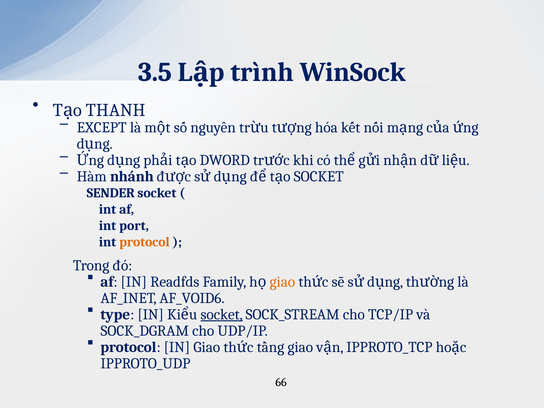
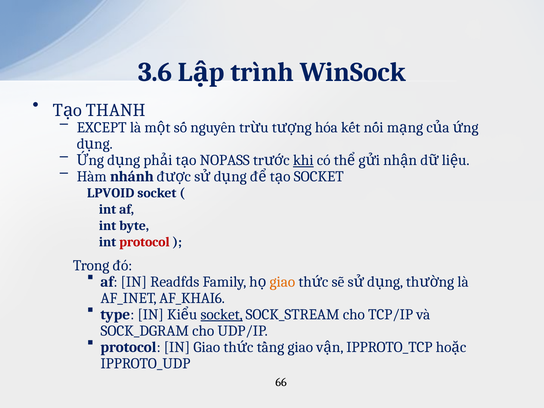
3.5: 3.5 -> 3.6
DWORD: DWORD -> NOPASS
khi underline: none -> present
SENDER: SENDER -> LPVOID
port: port -> byte
protocol at (144, 242) colour: orange -> red
AF_VOID6: AF_VOID6 -> AF_KHAI6
